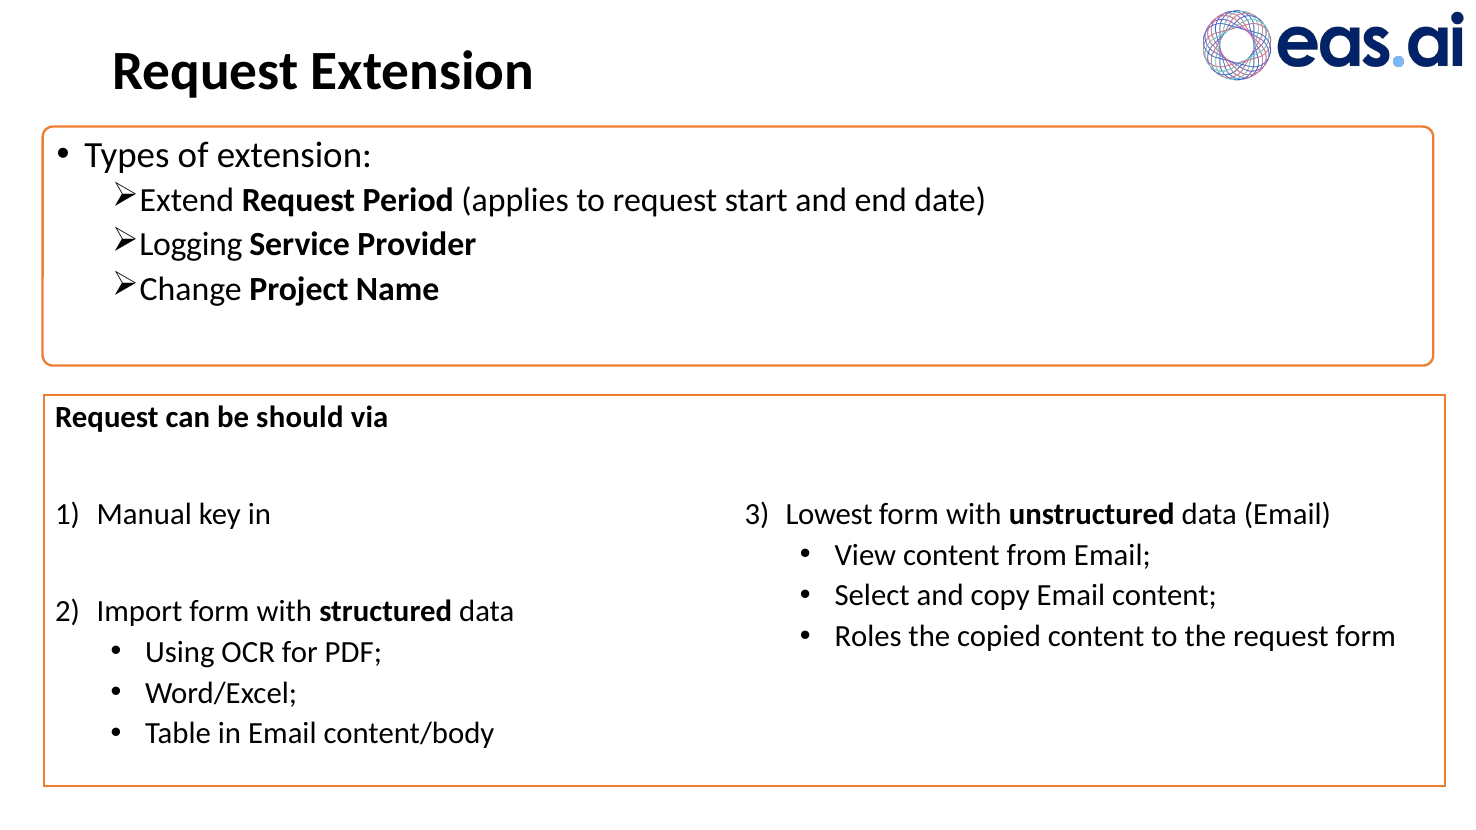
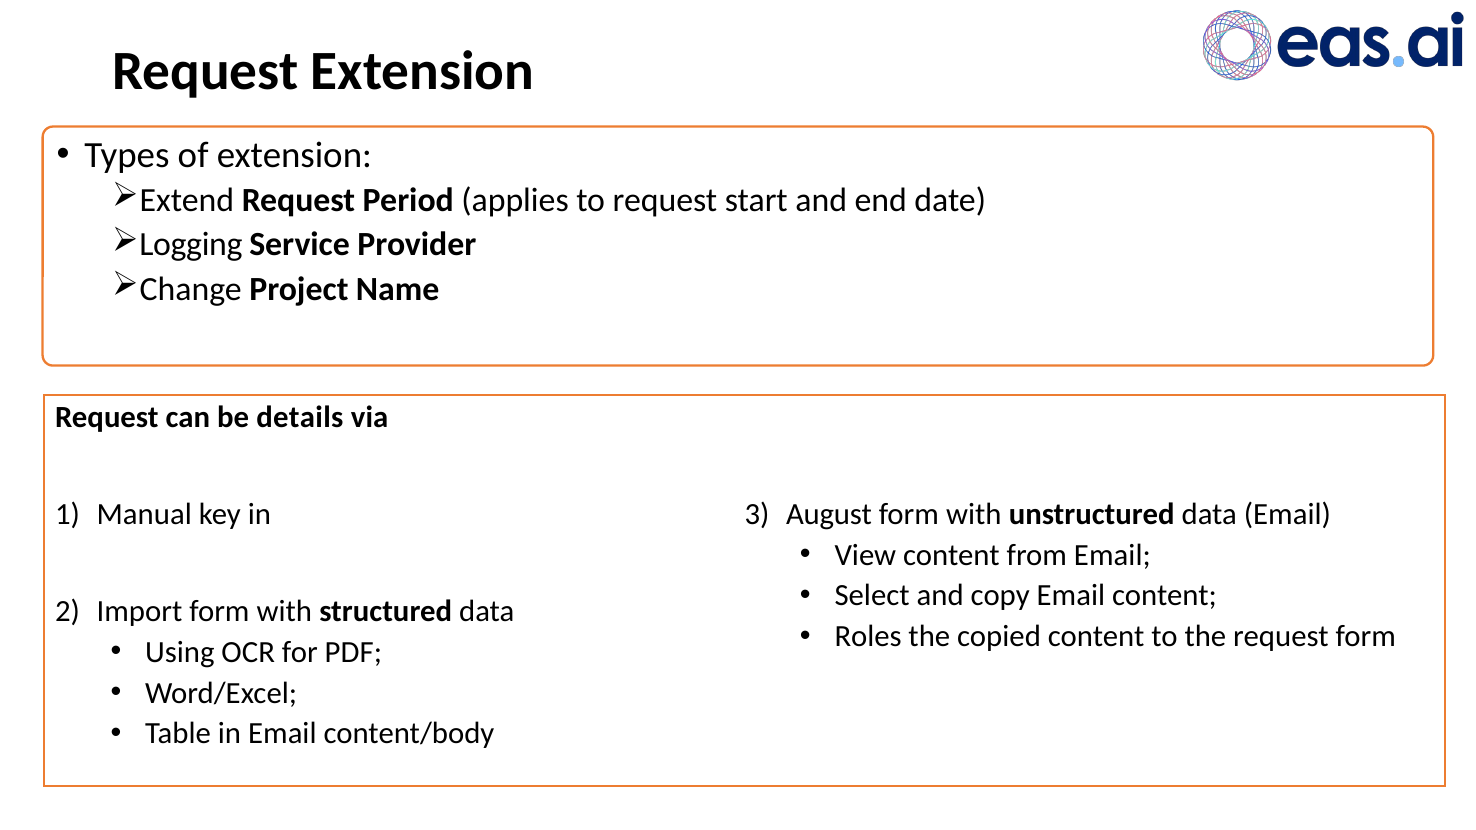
should: should -> details
Lowest: Lowest -> August
